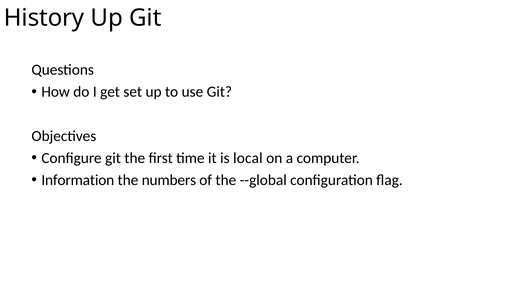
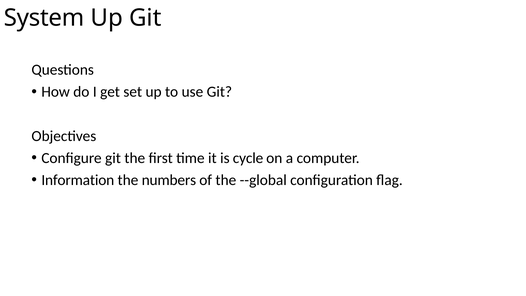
History: History -> System
local: local -> cycle
